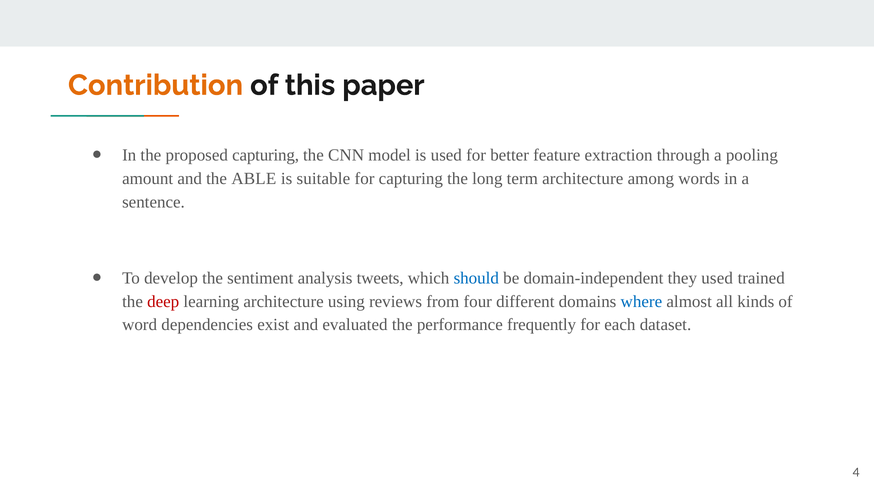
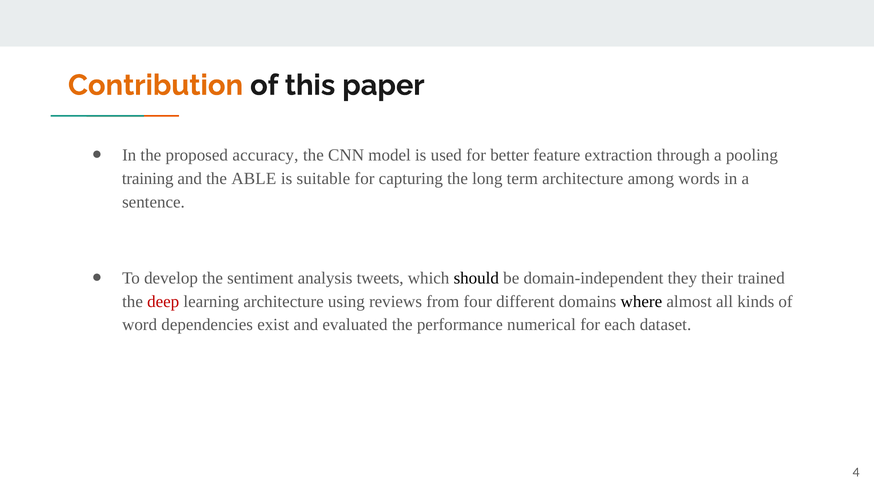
proposed capturing: capturing -> accuracy
amount: amount -> training
should colour: blue -> black
they used: used -> their
where colour: blue -> black
frequently: frequently -> numerical
